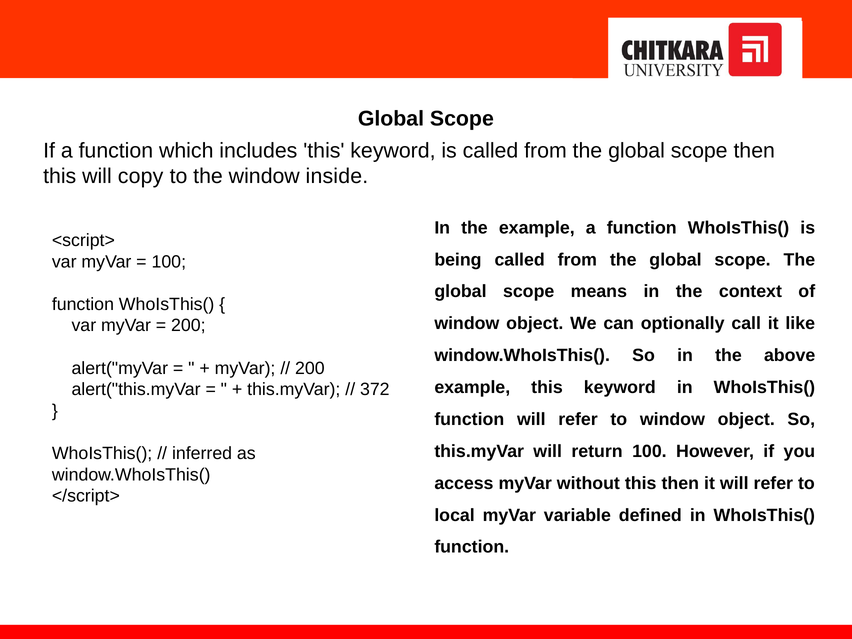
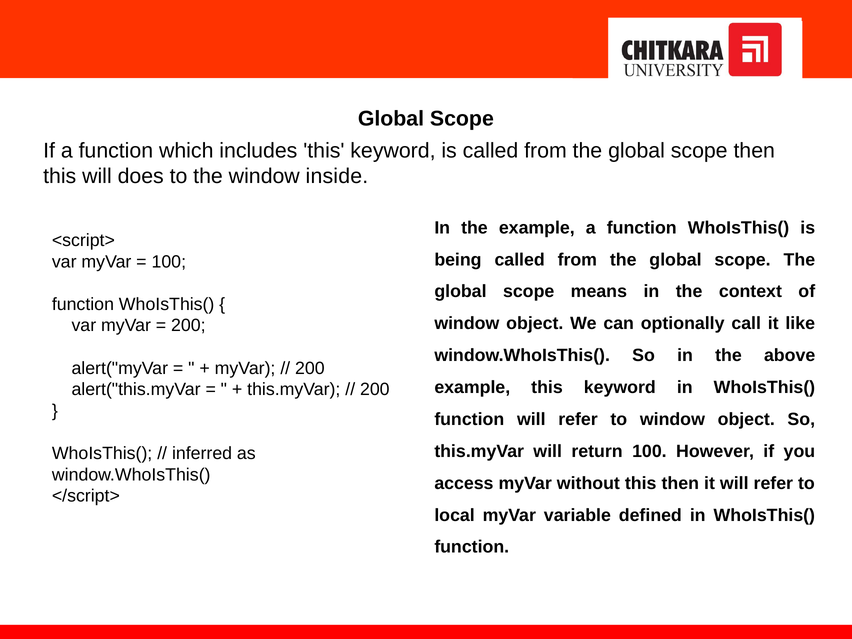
copy: copy -> does
372 at (375, 390): 372 -> 200
